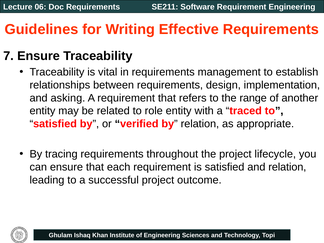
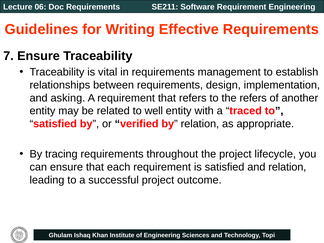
the range: range -> refers
role: role -> well
